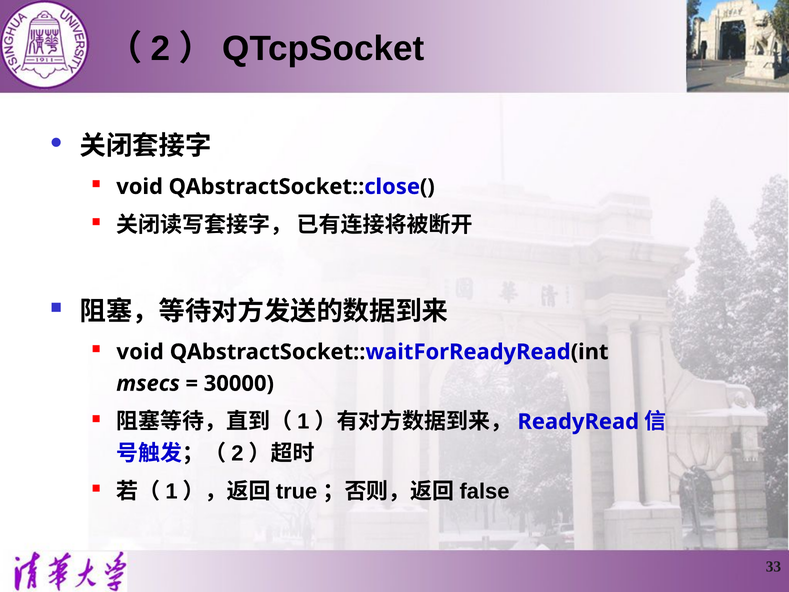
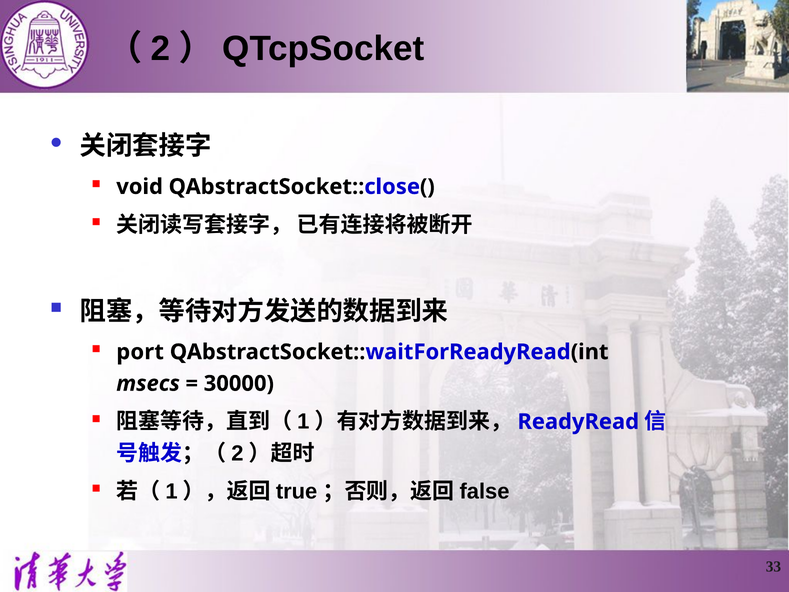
void at (140, 352): void -> port
